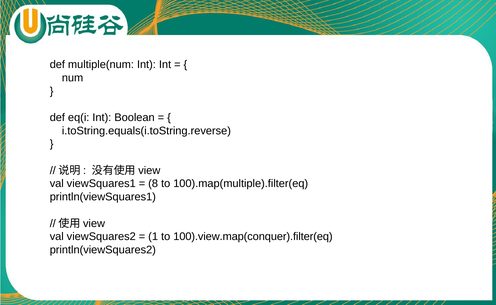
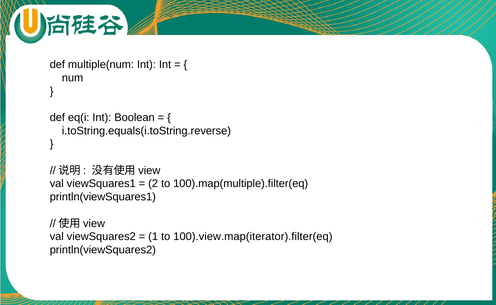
8: 8 -> 2
100).view.map(conquer).filter(eq: 100).view.map(conquer).filter(eq -> 100).view.map(iterator).filter(eq
